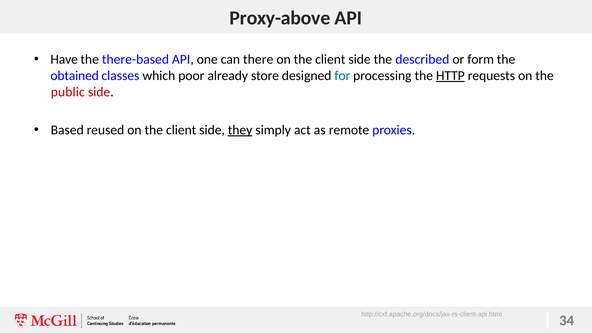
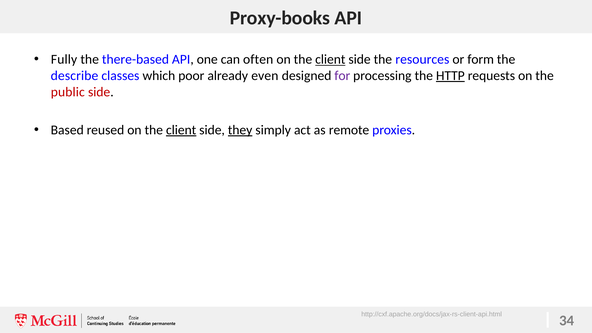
Proxy-above: Proxy-above -> Proxy-books
Have: Have -> Fully
there: there -> often
client at (330, 59) underline: none -> present
described: described -> resources
obtained: obtained -> describe
store: store -> even
for colour: blue -> purple
client at (181, 130) underline: none -> present
